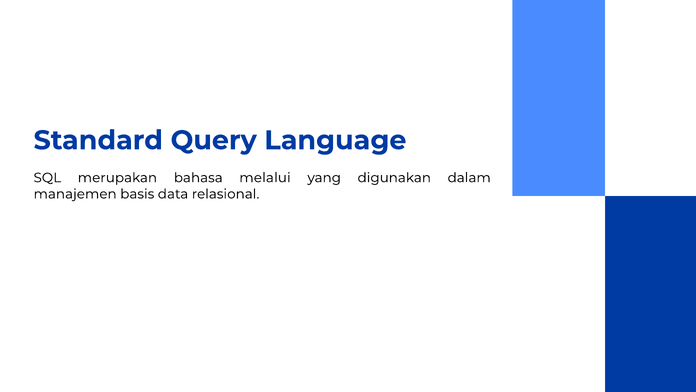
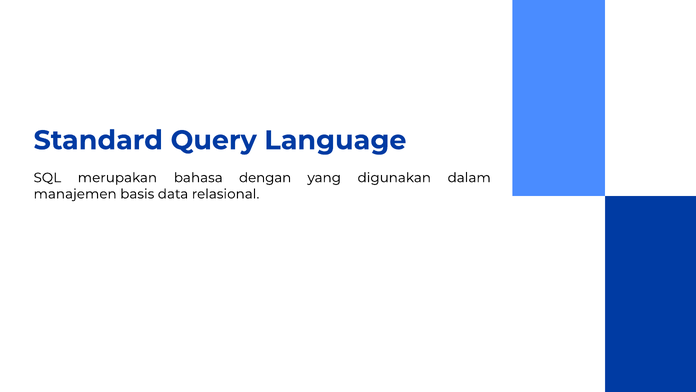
melalui: melalui -> dengan
